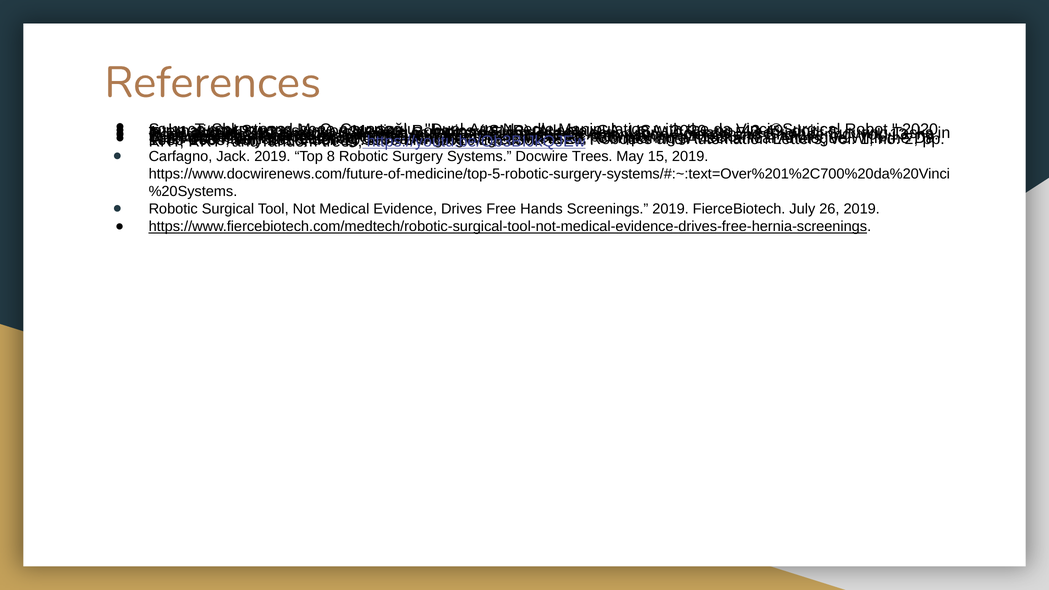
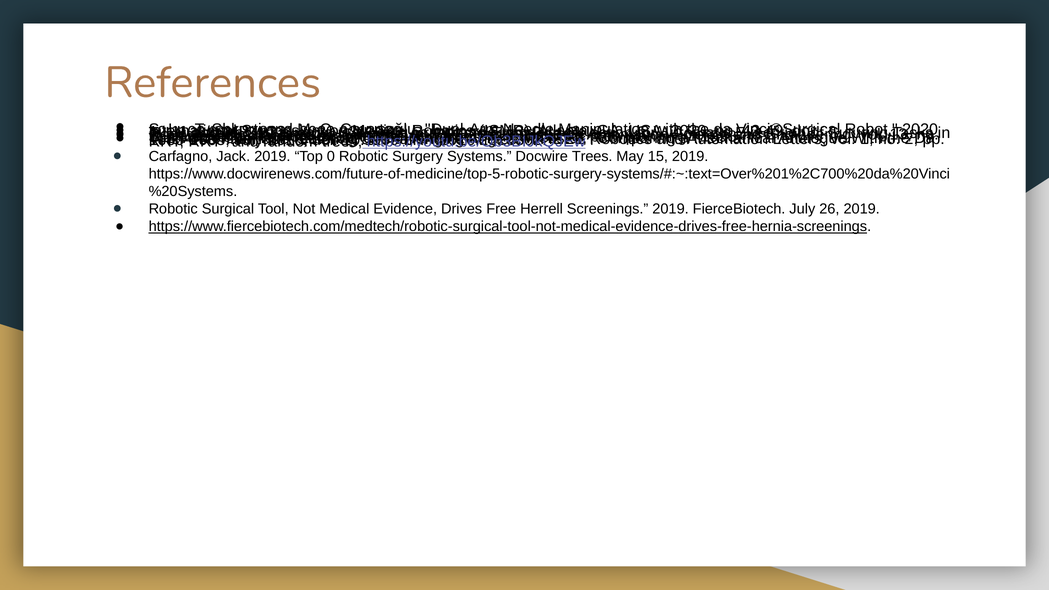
8: 8 -> 0
Free Hands: Hands -> Herrell
